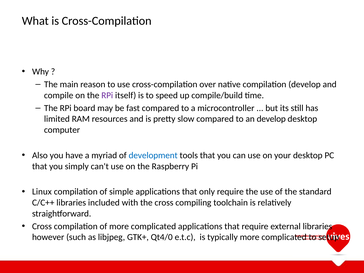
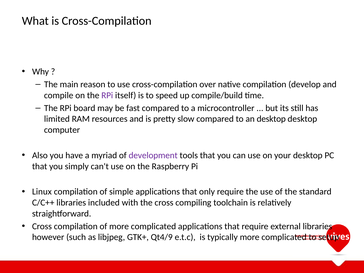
an develop: develop -> desktop
development colour: blue -> purple
Qt4/0: Qt4/0 -> Qt4/9
